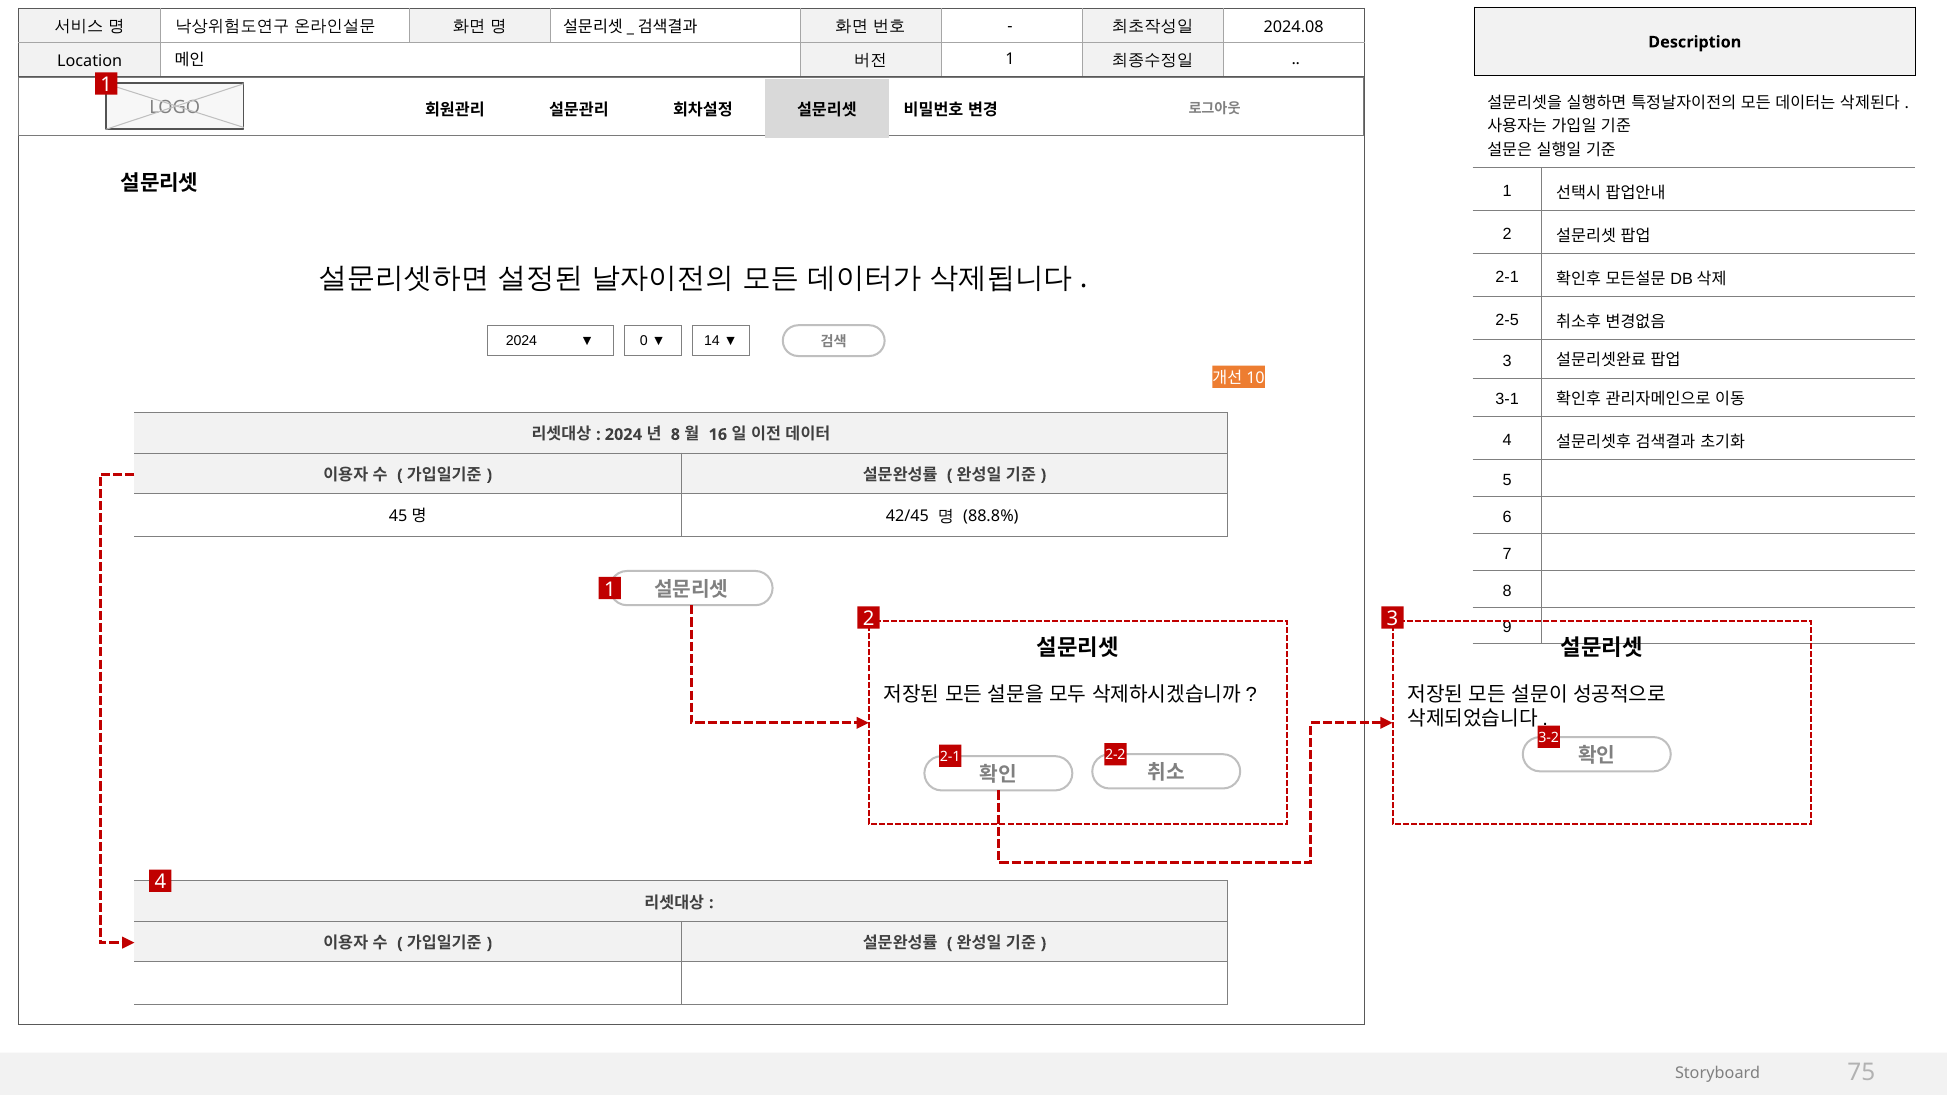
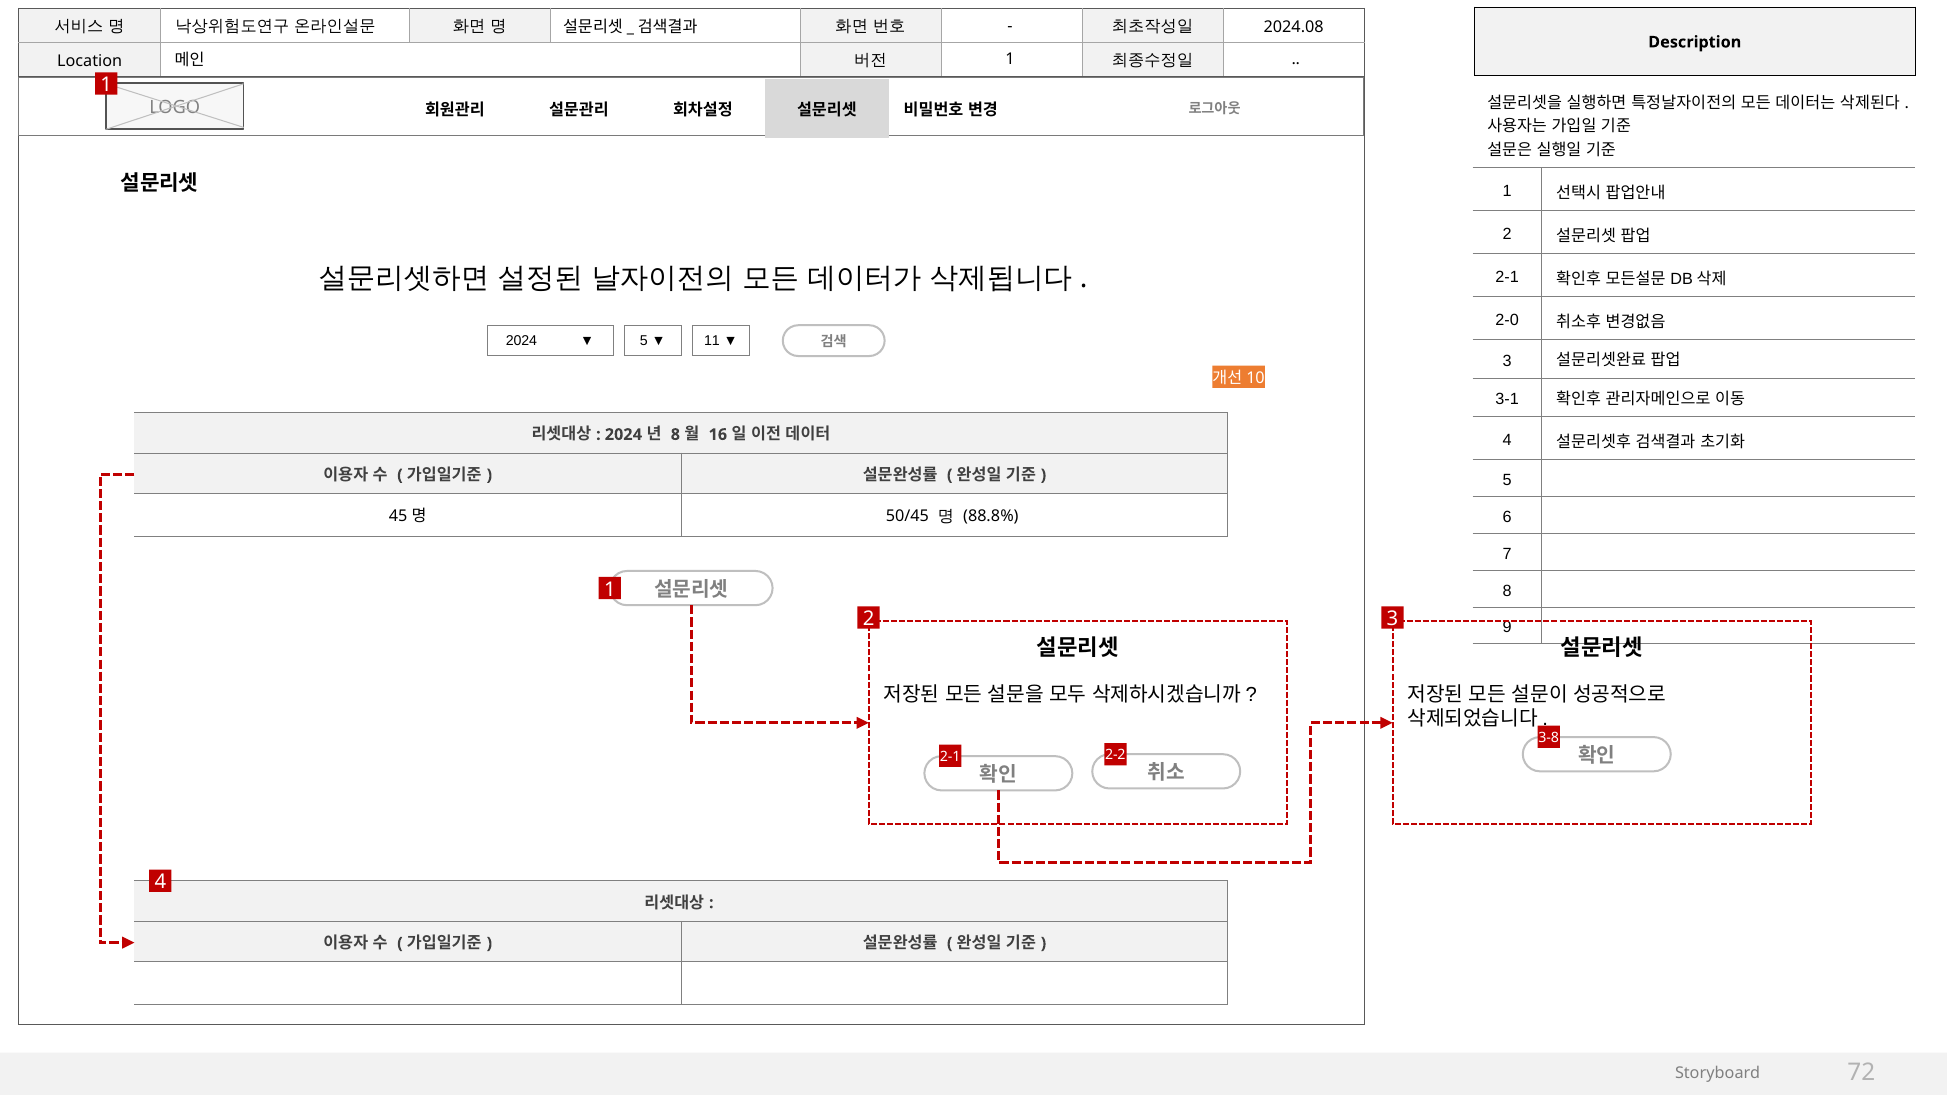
2-5: 2-5 -> 2-0
0 at (644, 341): 0 -> 5
14: 14 -> 11
42/45: 42/45 -> 50/45
3-2: 3-2 -> 3-8
75: 75 -> 72
